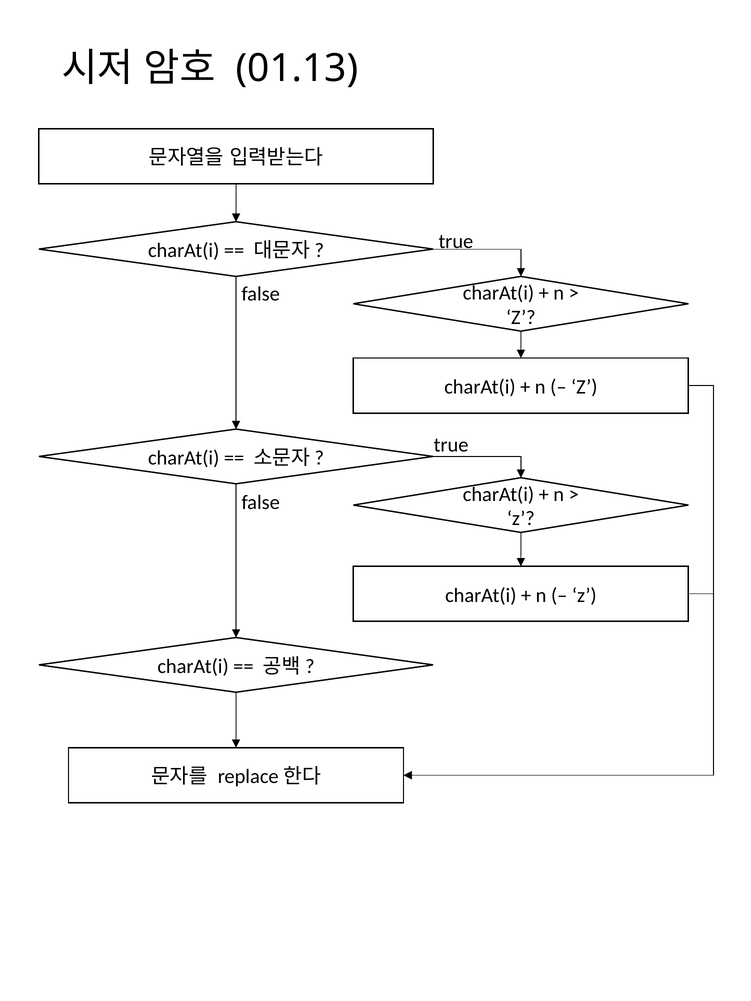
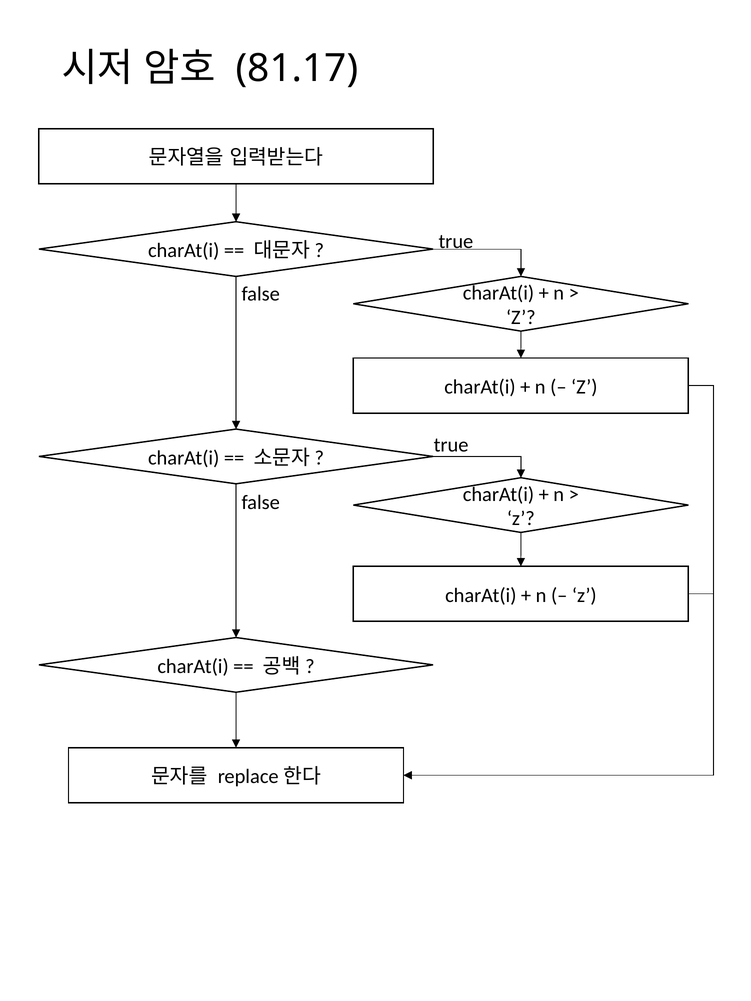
01.13: 01.13 -> 81.17
